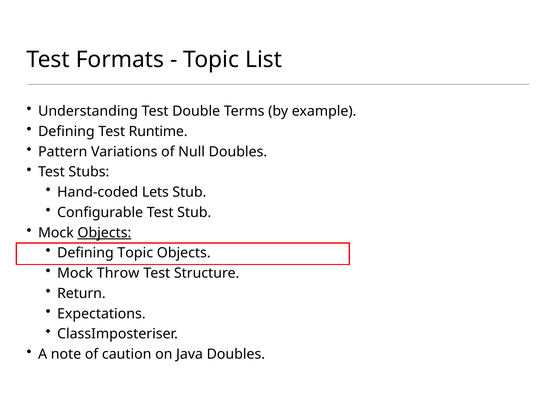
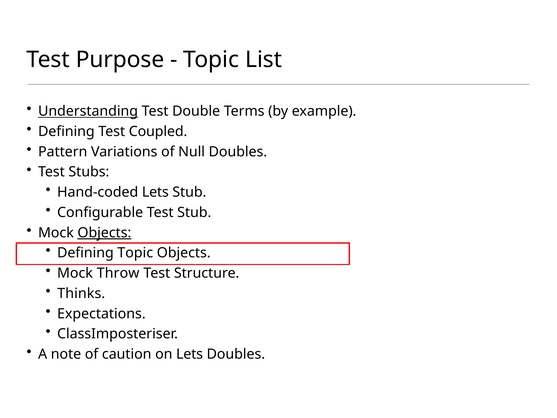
Formats: Formats -> Purpose
Understanding underline: none -> present
Runtime: Runtime -> Coupled
Return: Return -> Thinks
on Java: Java -> Lets
